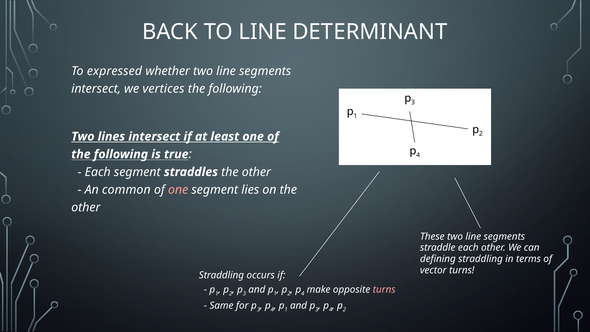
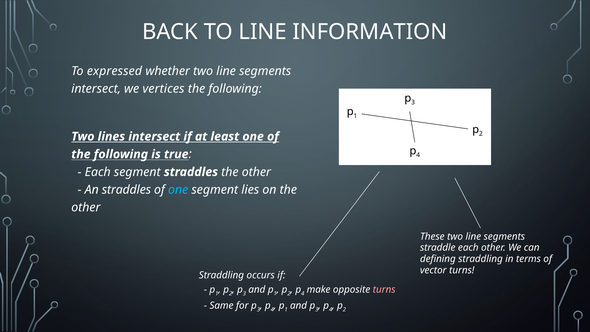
DETERMINANT: DETERMINANT -> INFORMATION
An common: common -> straddles
one at (178, 190) colour: pink -> light blue
